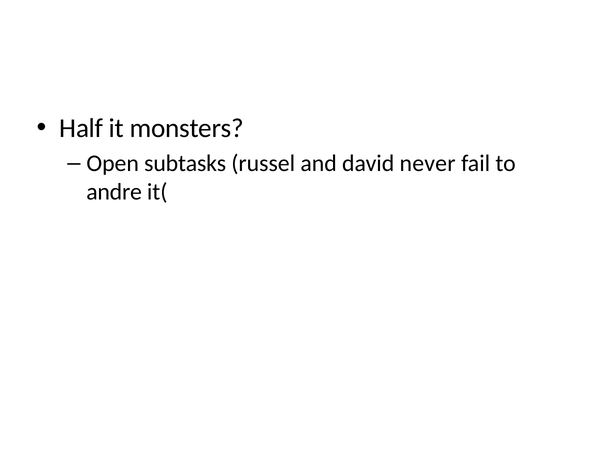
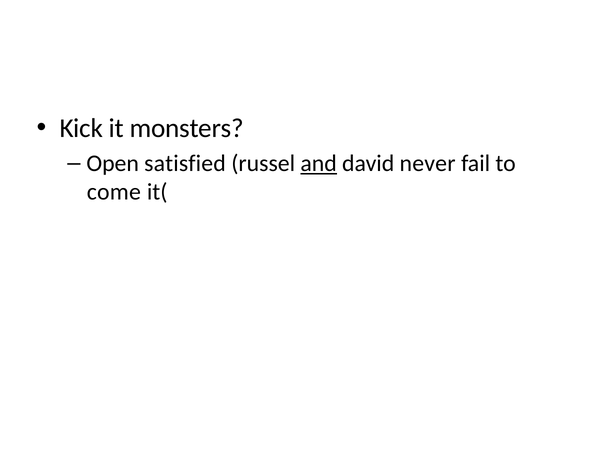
Half: Half -> Kick
subtasks: subtasks -> satisfied
and underline: none -> present
andre: andre -> come
